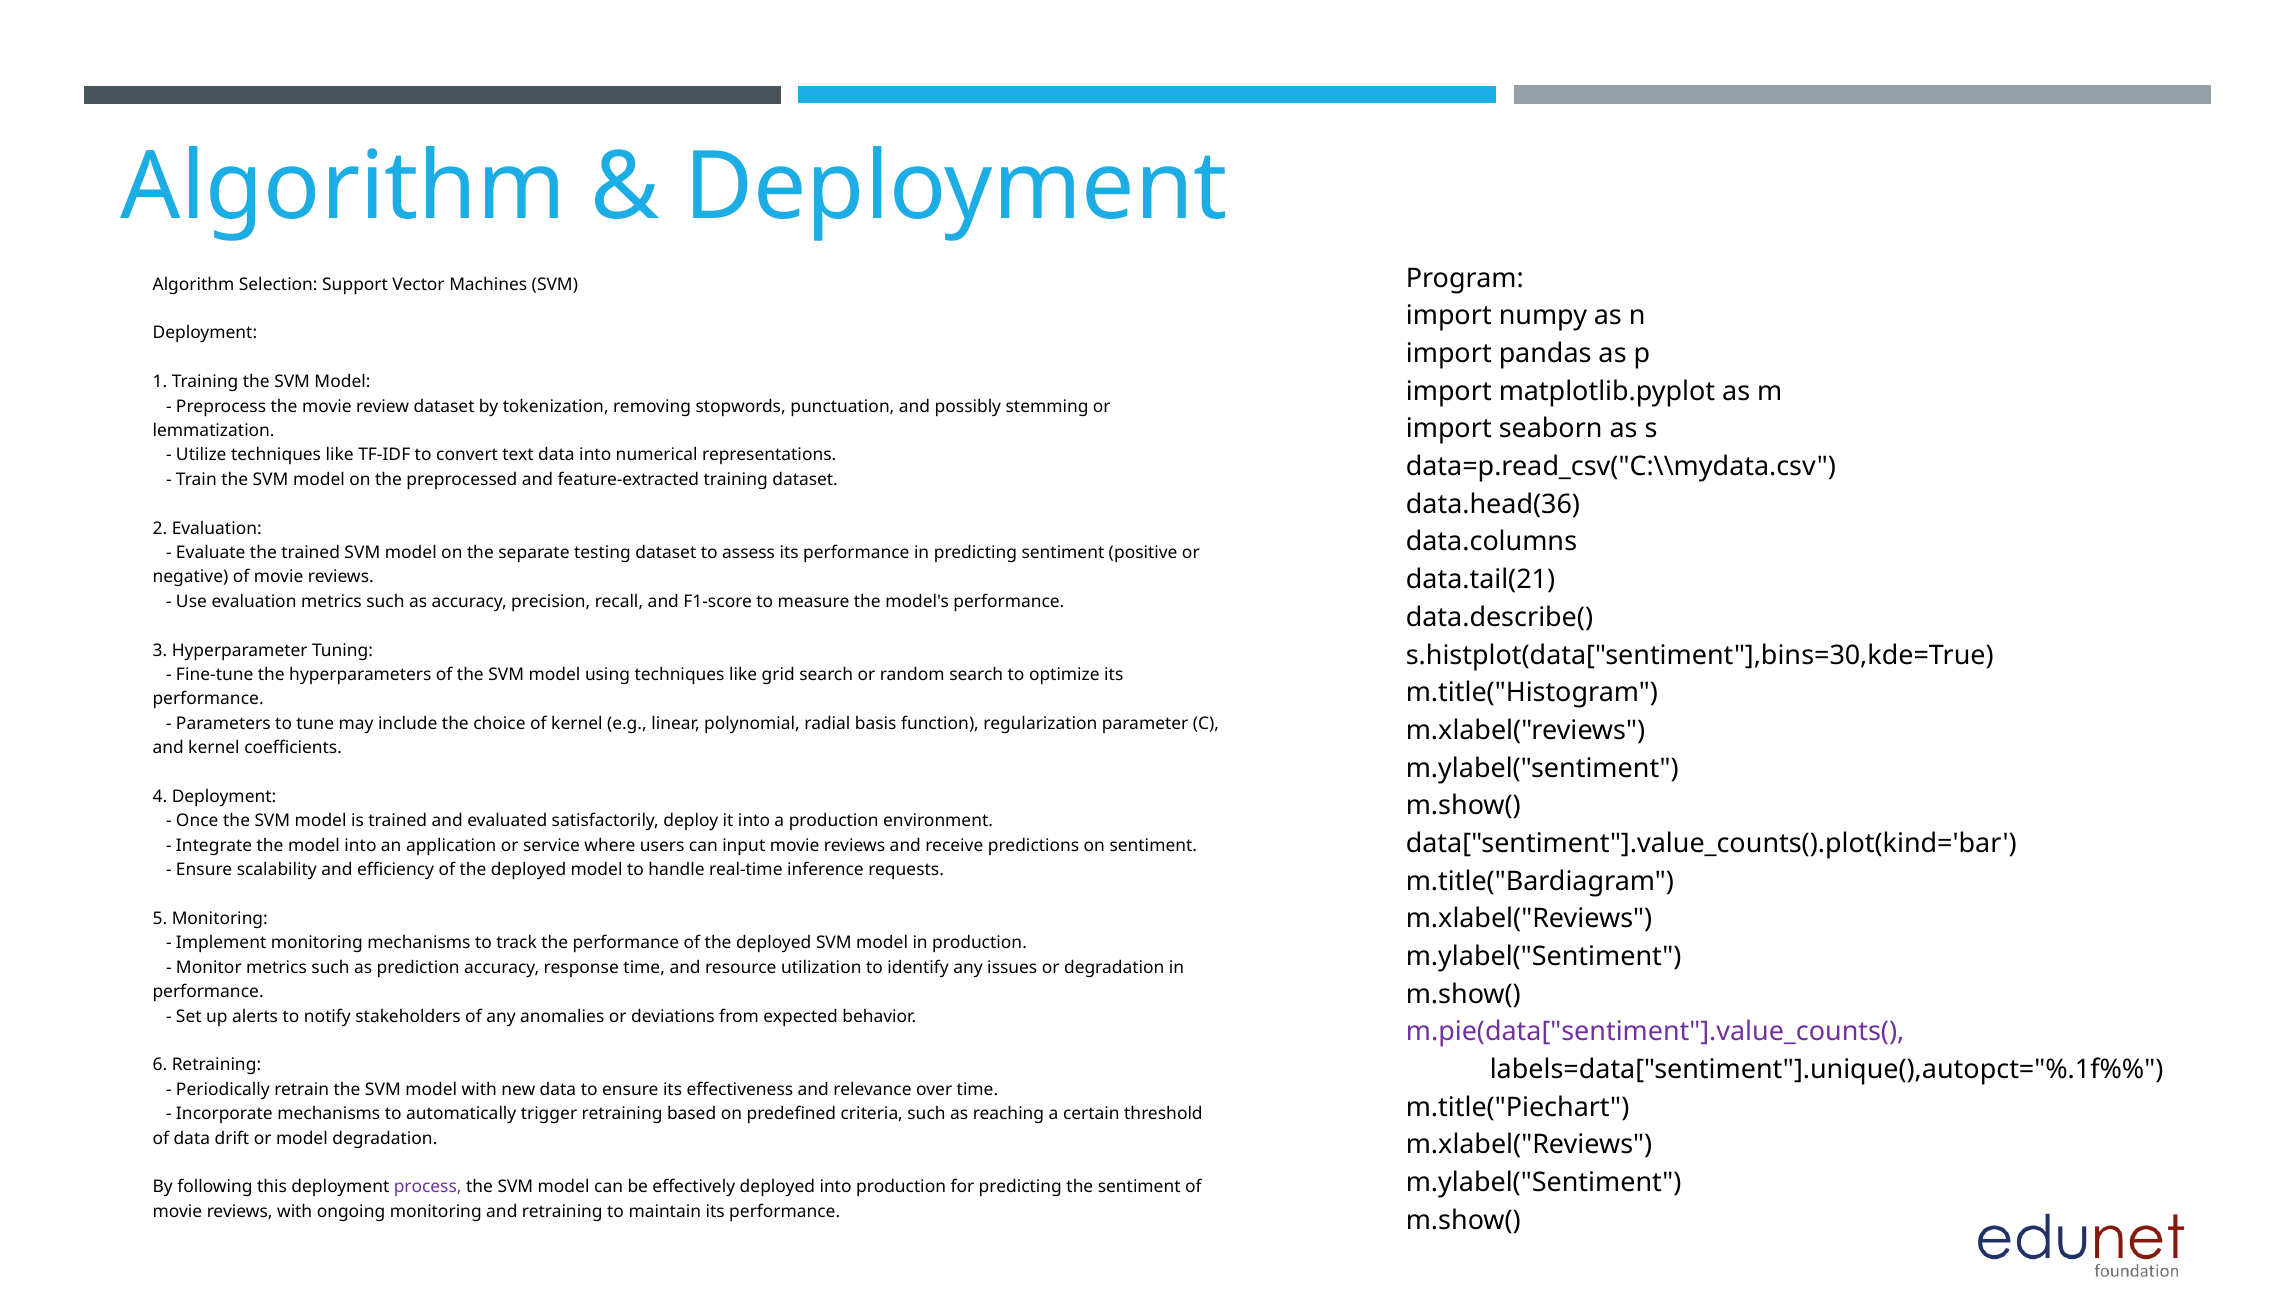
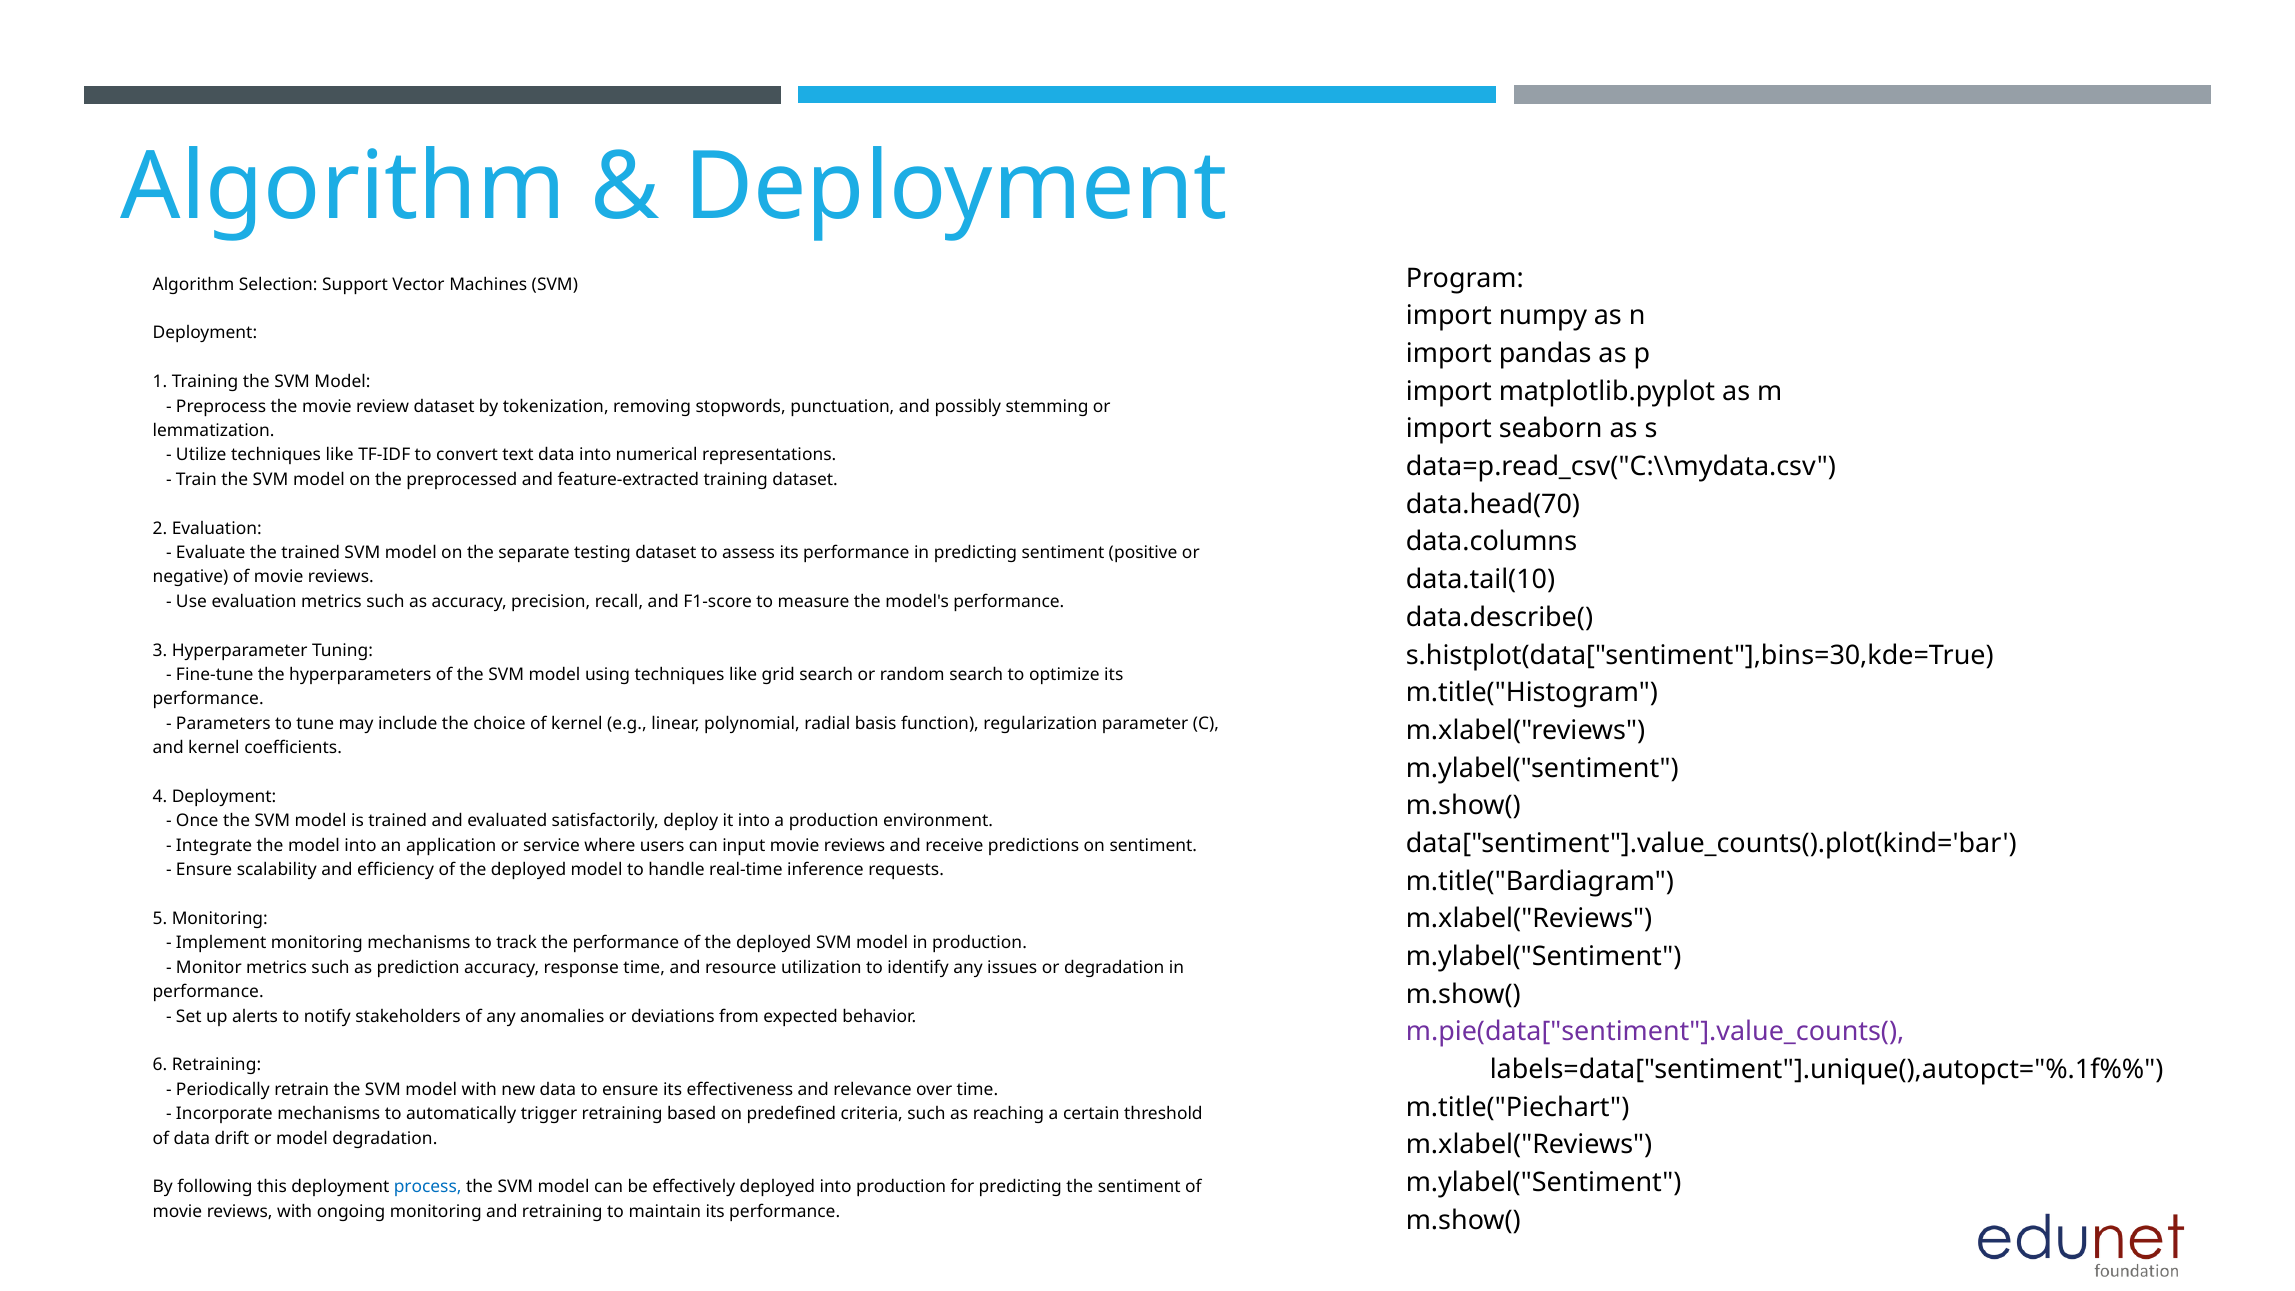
data.head(36: data.head(36 -> data.head(70
data.tail(21: data.tail(21 -> data.tail(10
process colour: purple -> blue
